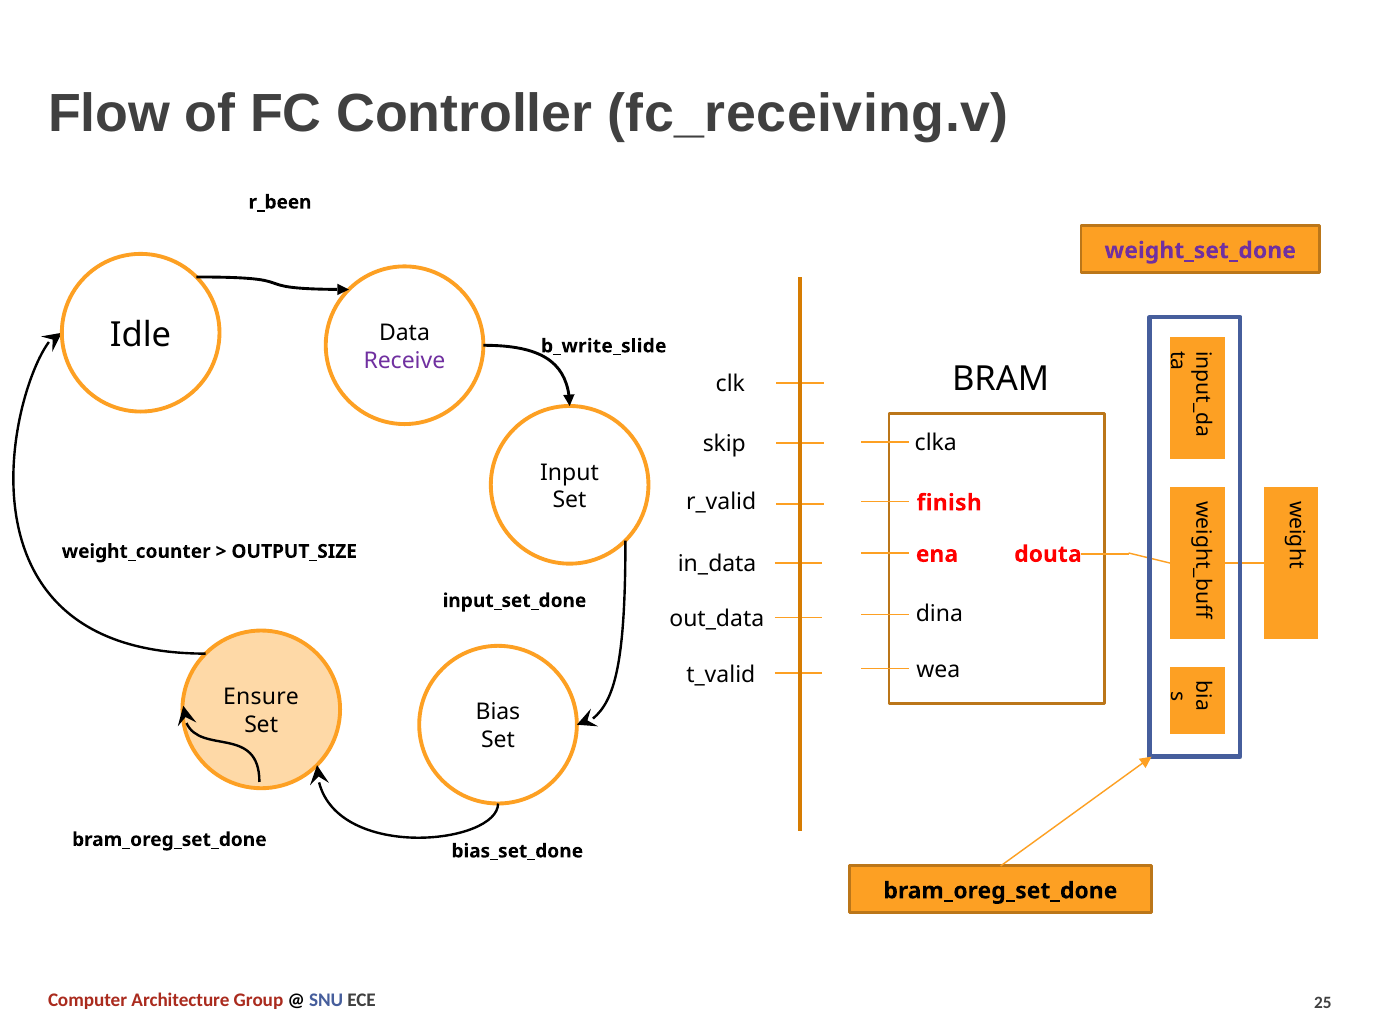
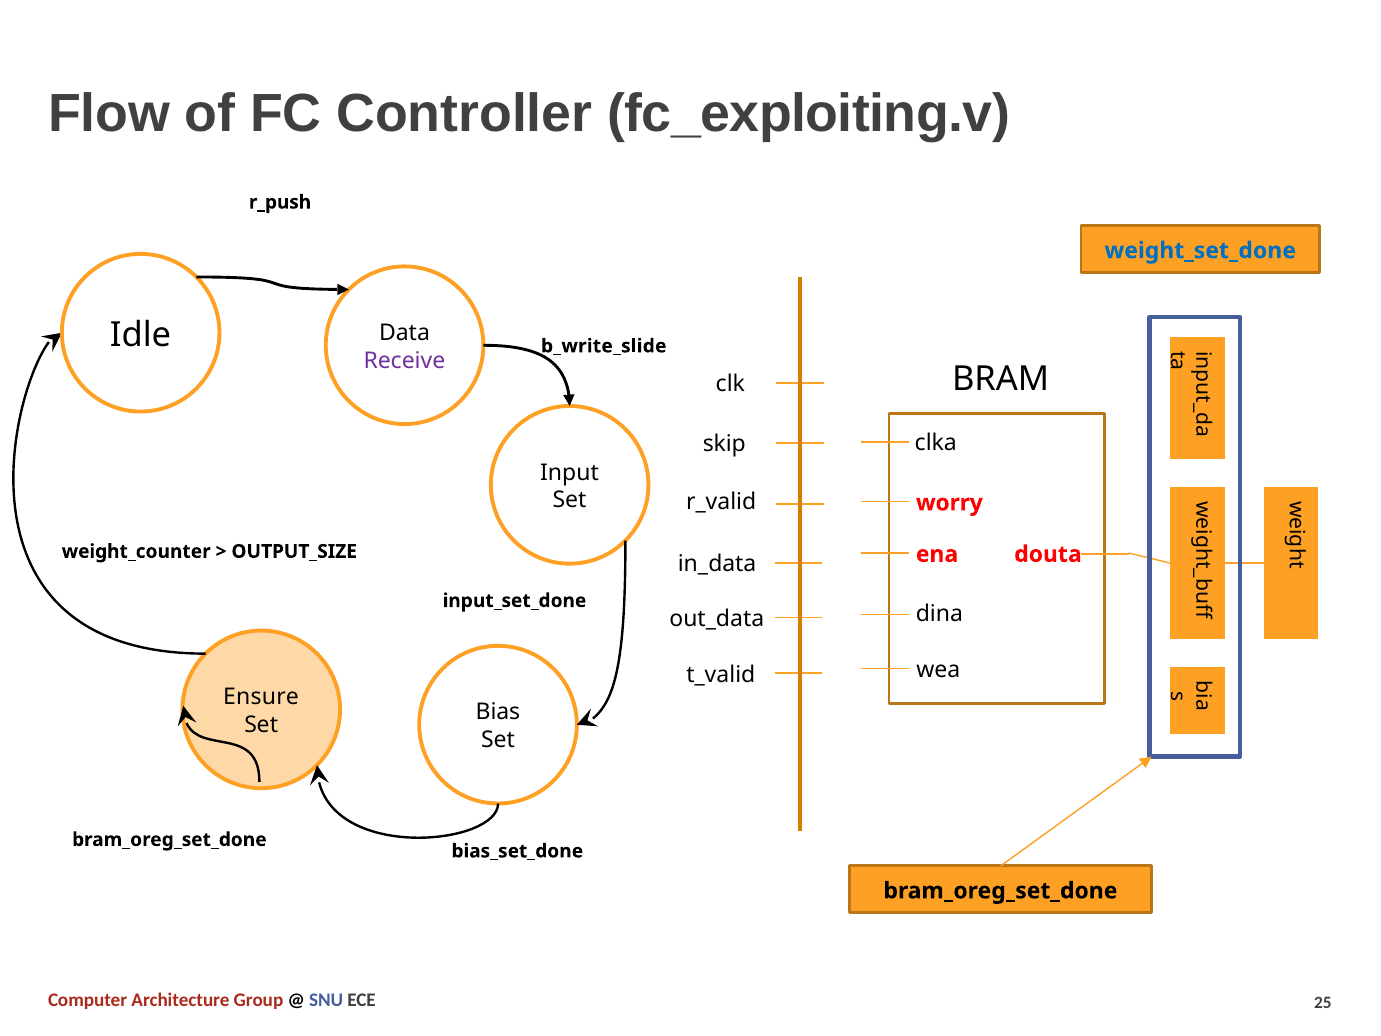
fc_receiving.v: fc_receiving.v -> fc_exploiting.v
r_been: r_been -> r_push
weight_set_done colour: purple -> blue
finish: finish -> worry
